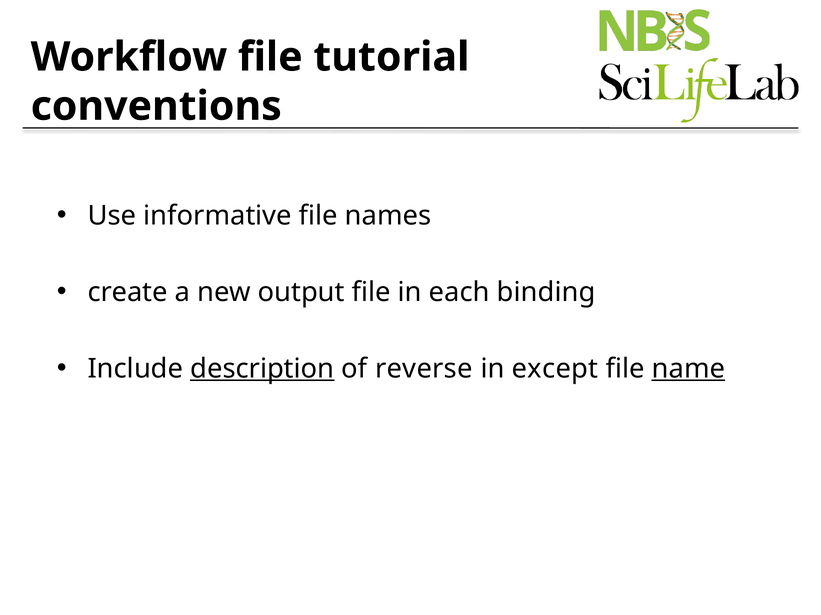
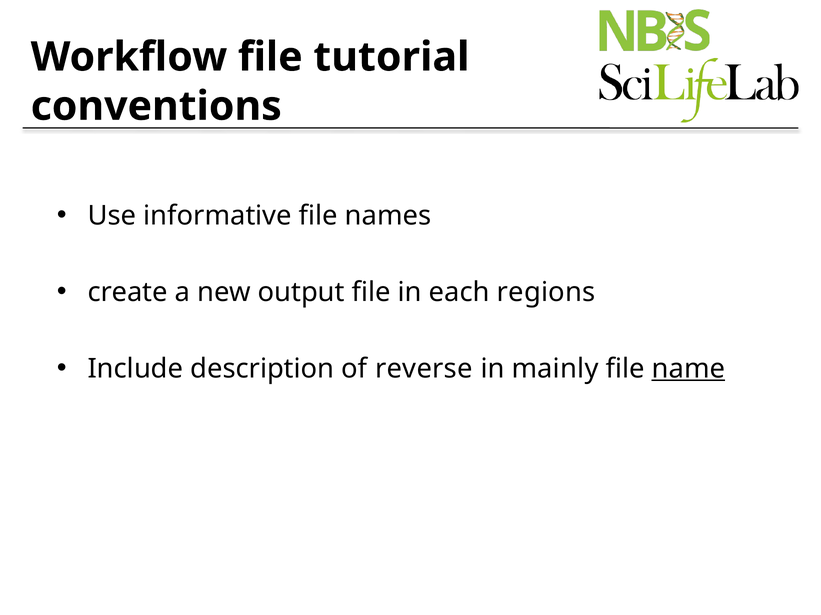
binding: binding -> regions
description underline: present -> none
except: except -> mainly
